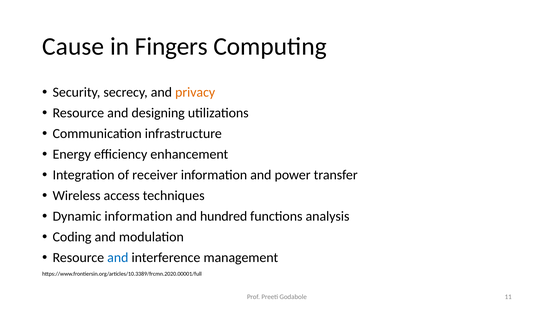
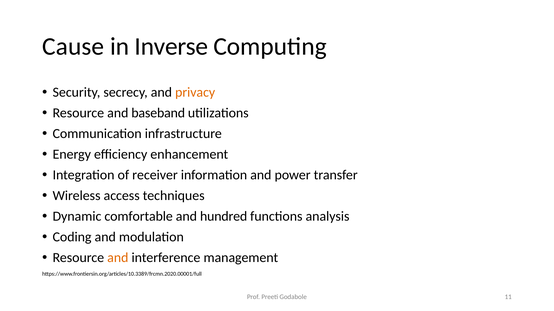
Fingers: Fingers -> Inverse
designing: designing -> baseband
Dynamic information: information -> comfortable
and at (118, 258) colour: blue -> orange
